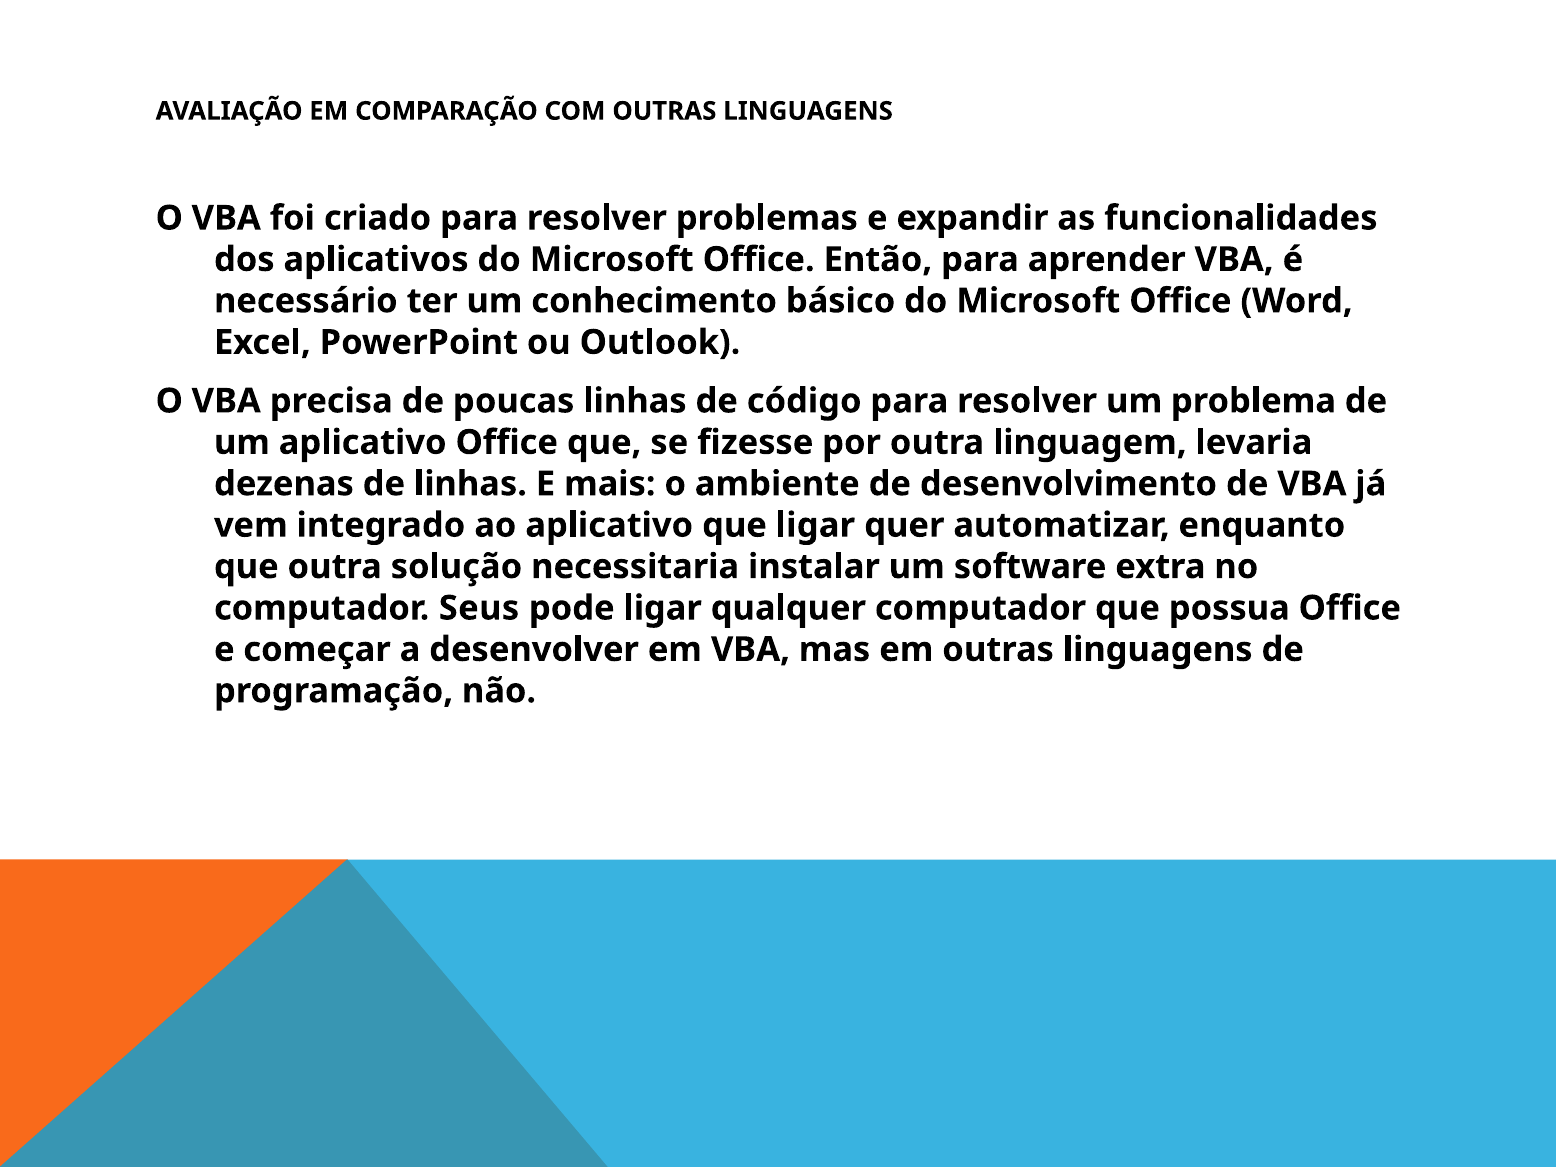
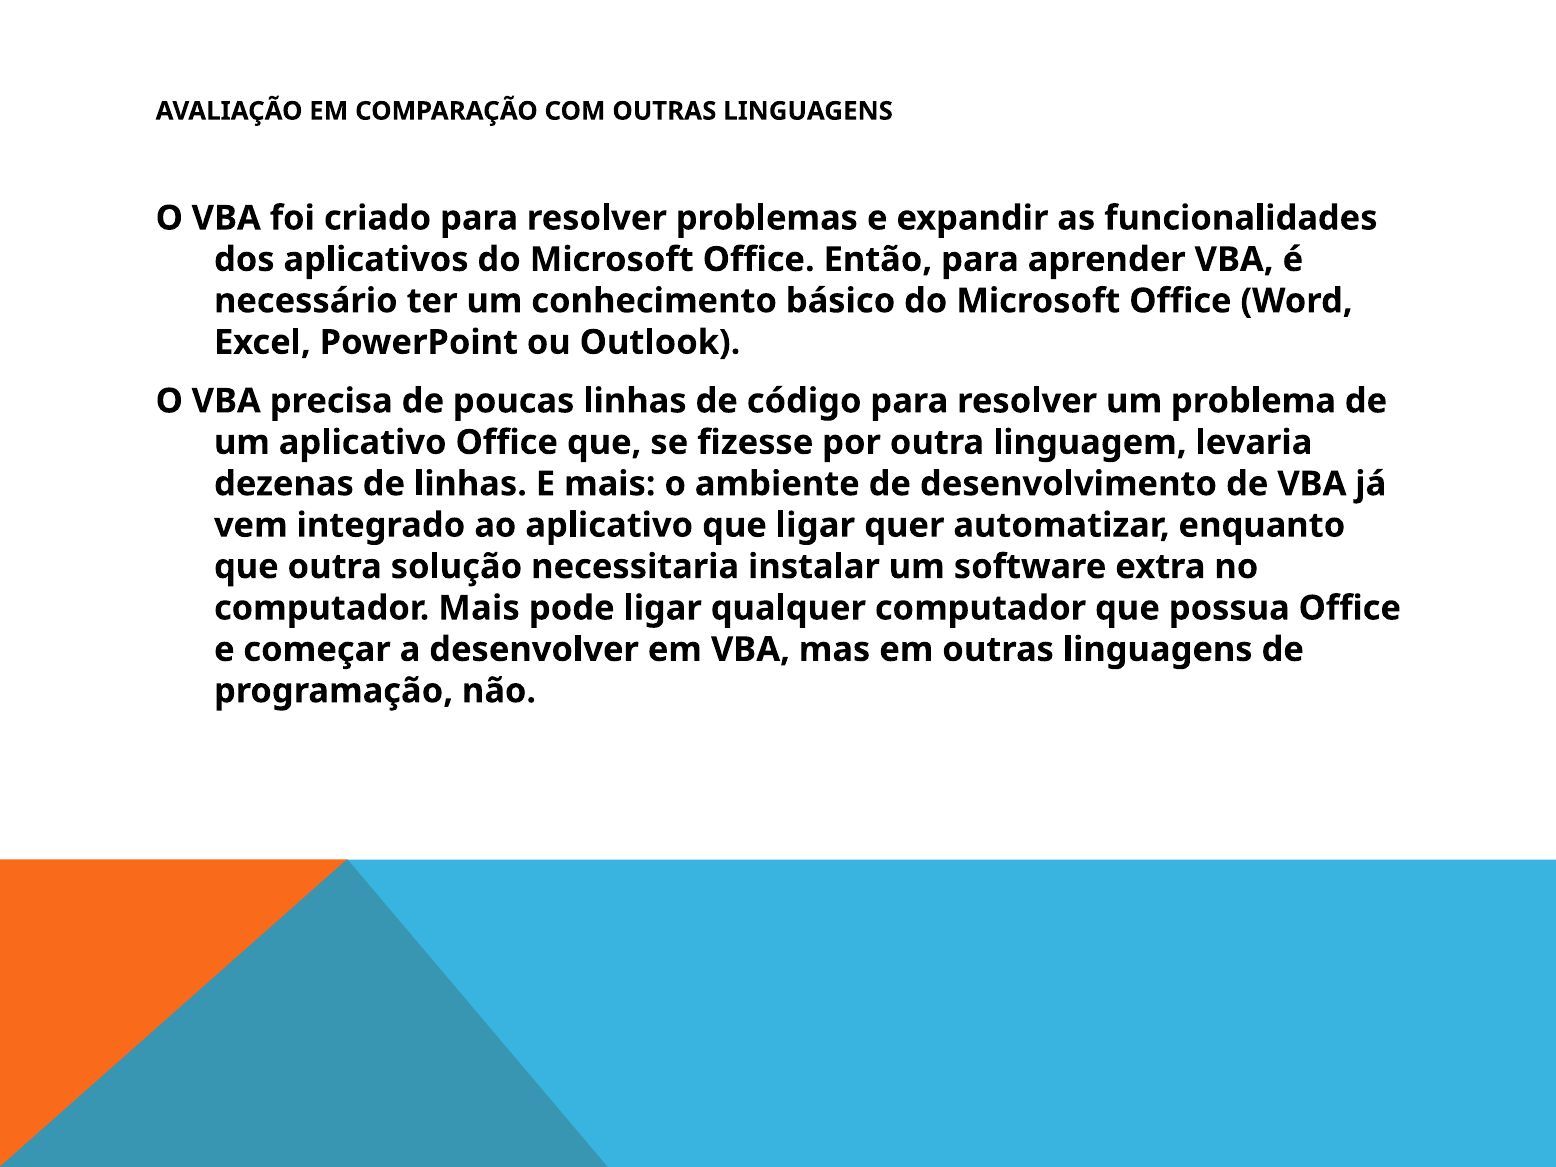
computador Seus: Seus -> Mais
